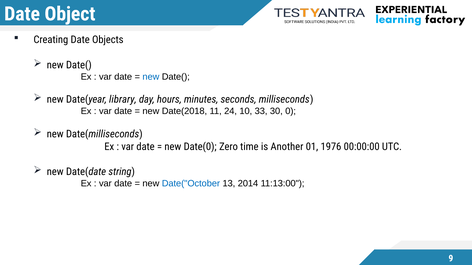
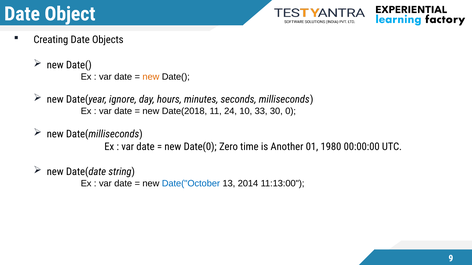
new at (151, 77) colour: blue -> orange
library: library -> ignore
1976: 1976 -> 1980
